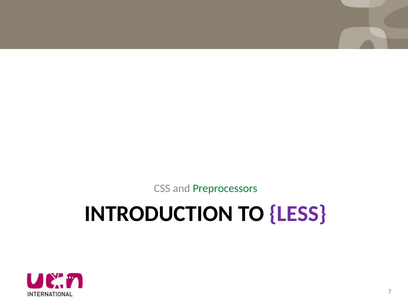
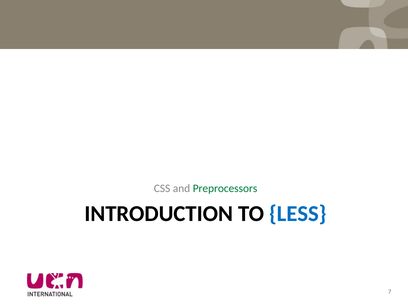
LESS colour: purple -> blue
